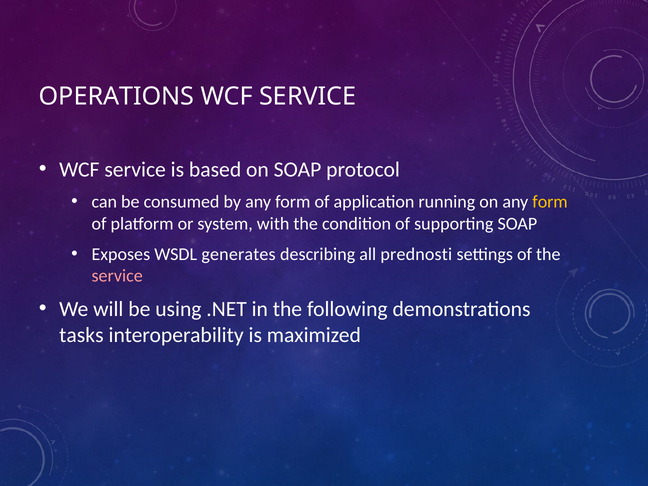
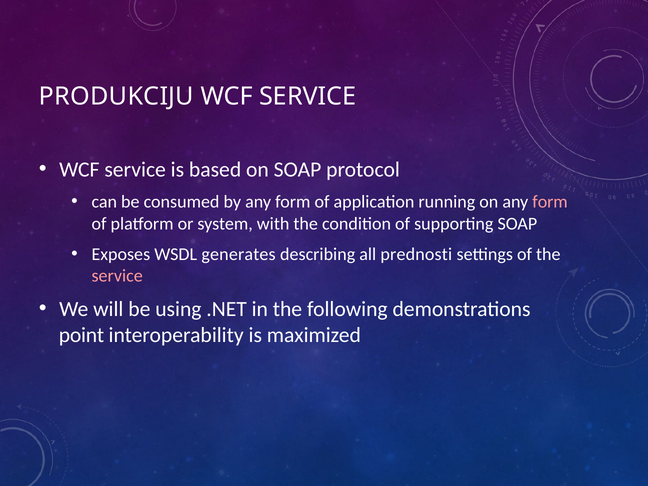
OPERATIONS: OPERATIONS -> PRODUKCIJU
form at (550, 202) colour: yellow -> pink
tasks: tasks -> point
